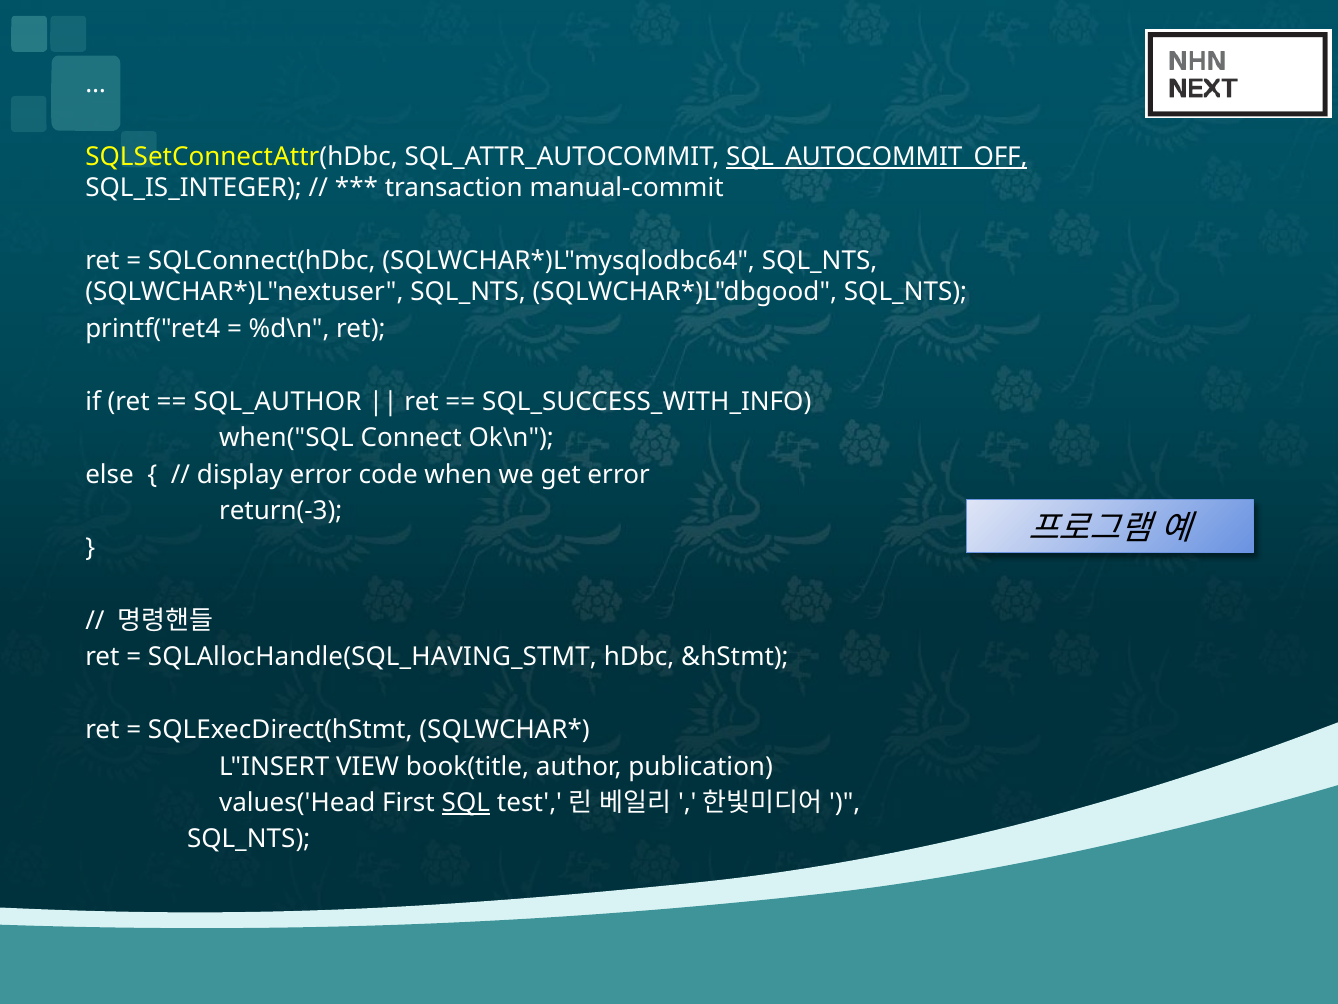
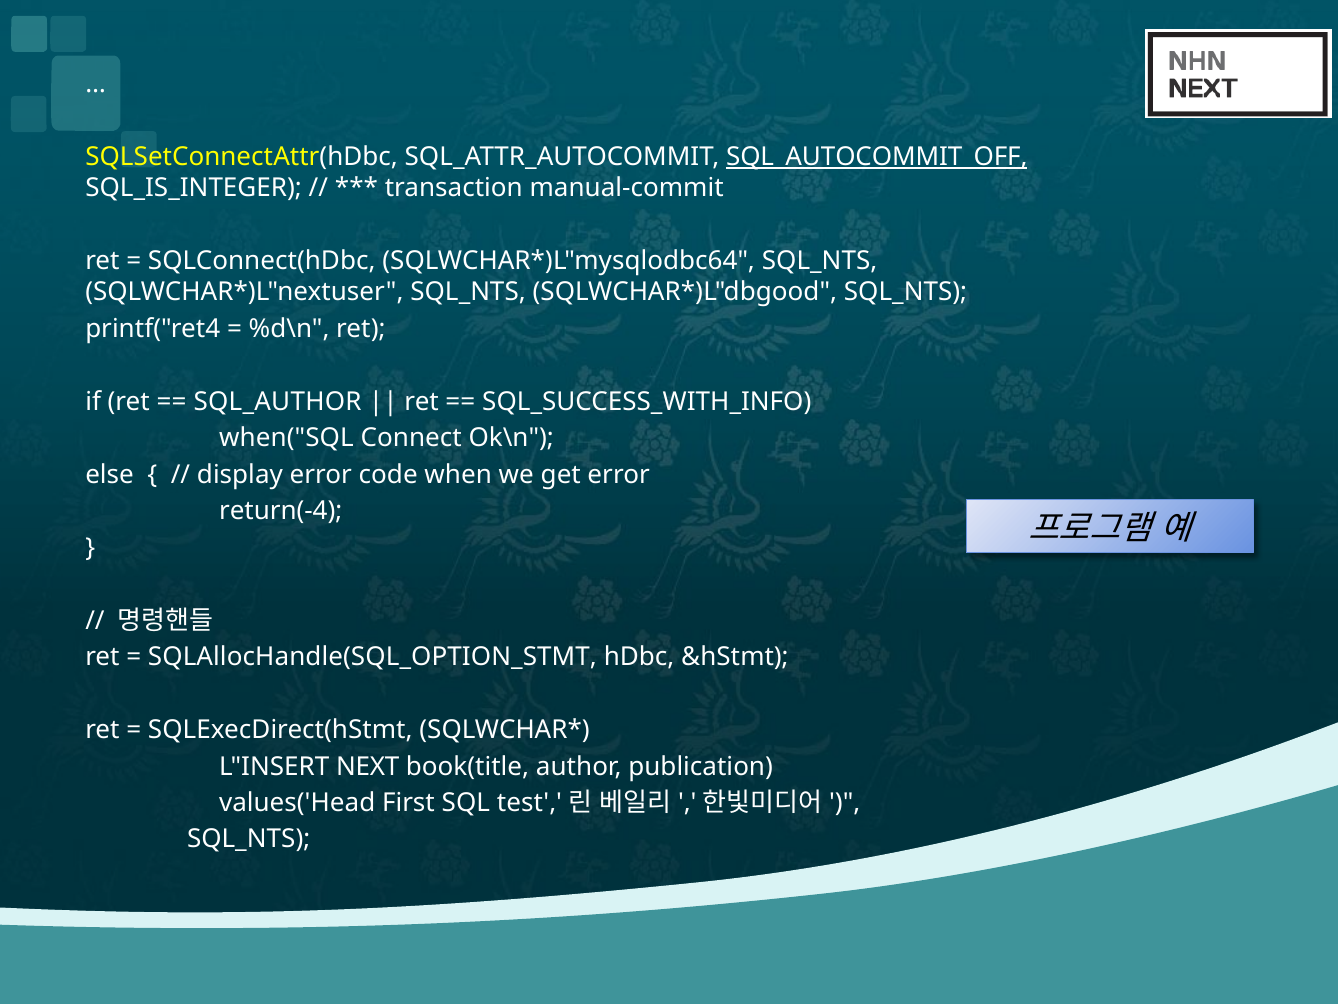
return(-3: return(-3 -> return(-4
SQLAllocHandle(SQL_HAVING_STMT: SQLAllocHandle(SQL_HAVING_STMT -> SQLAllocHandle(SQL_OPTION_STMT
VIEW: VIEW -> NEXT
SQL underline: present -> none
